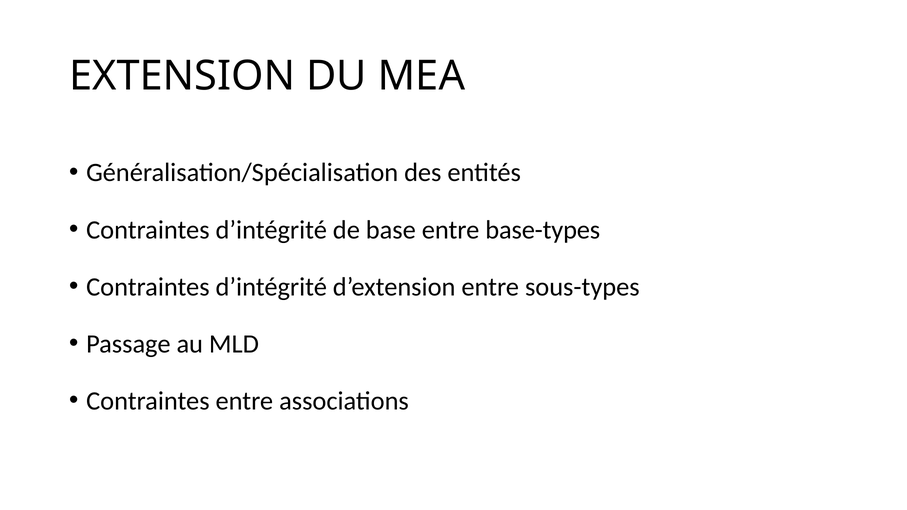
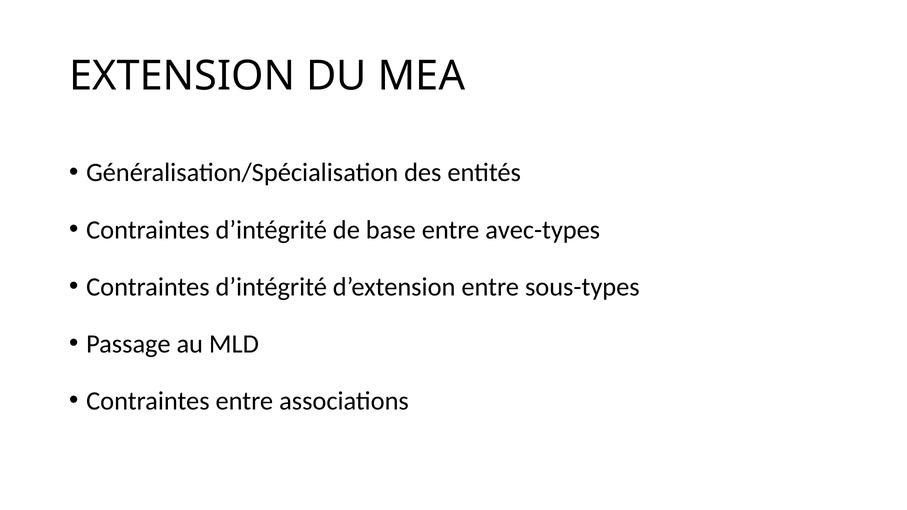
base-types: base-types -> avec-types
